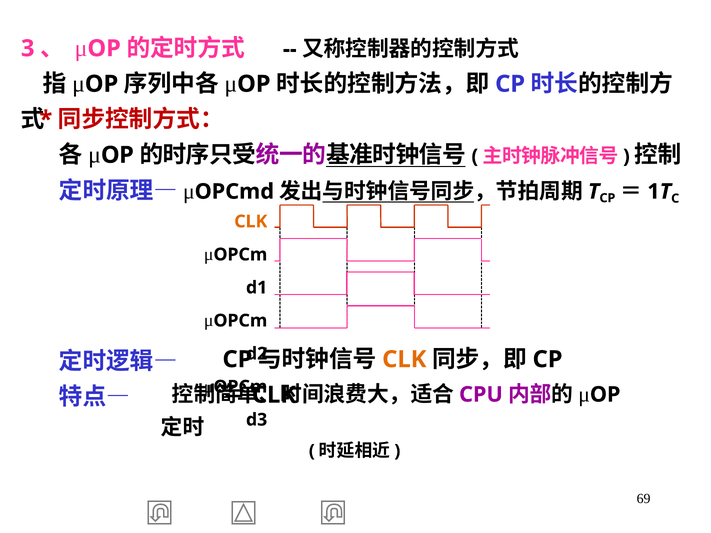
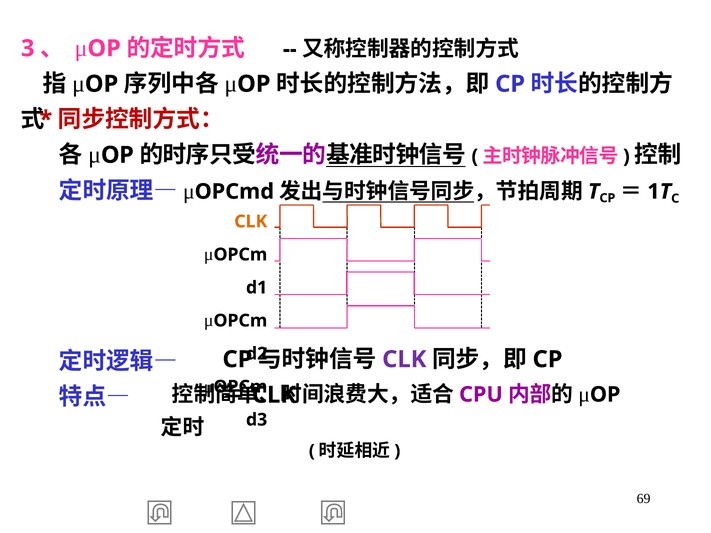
CLK at (404, 360) colour: orange -> purple
